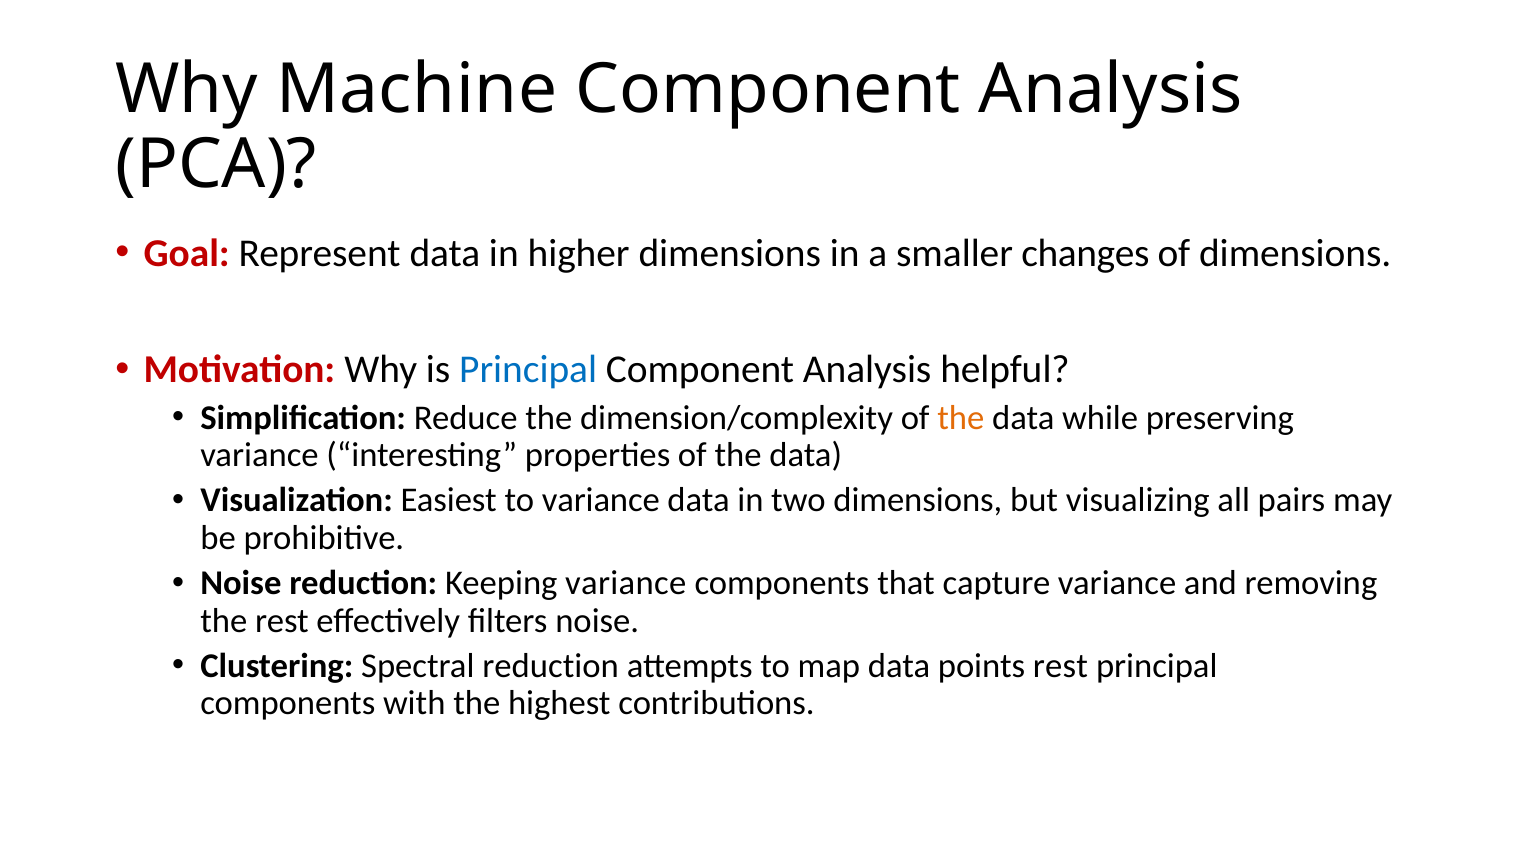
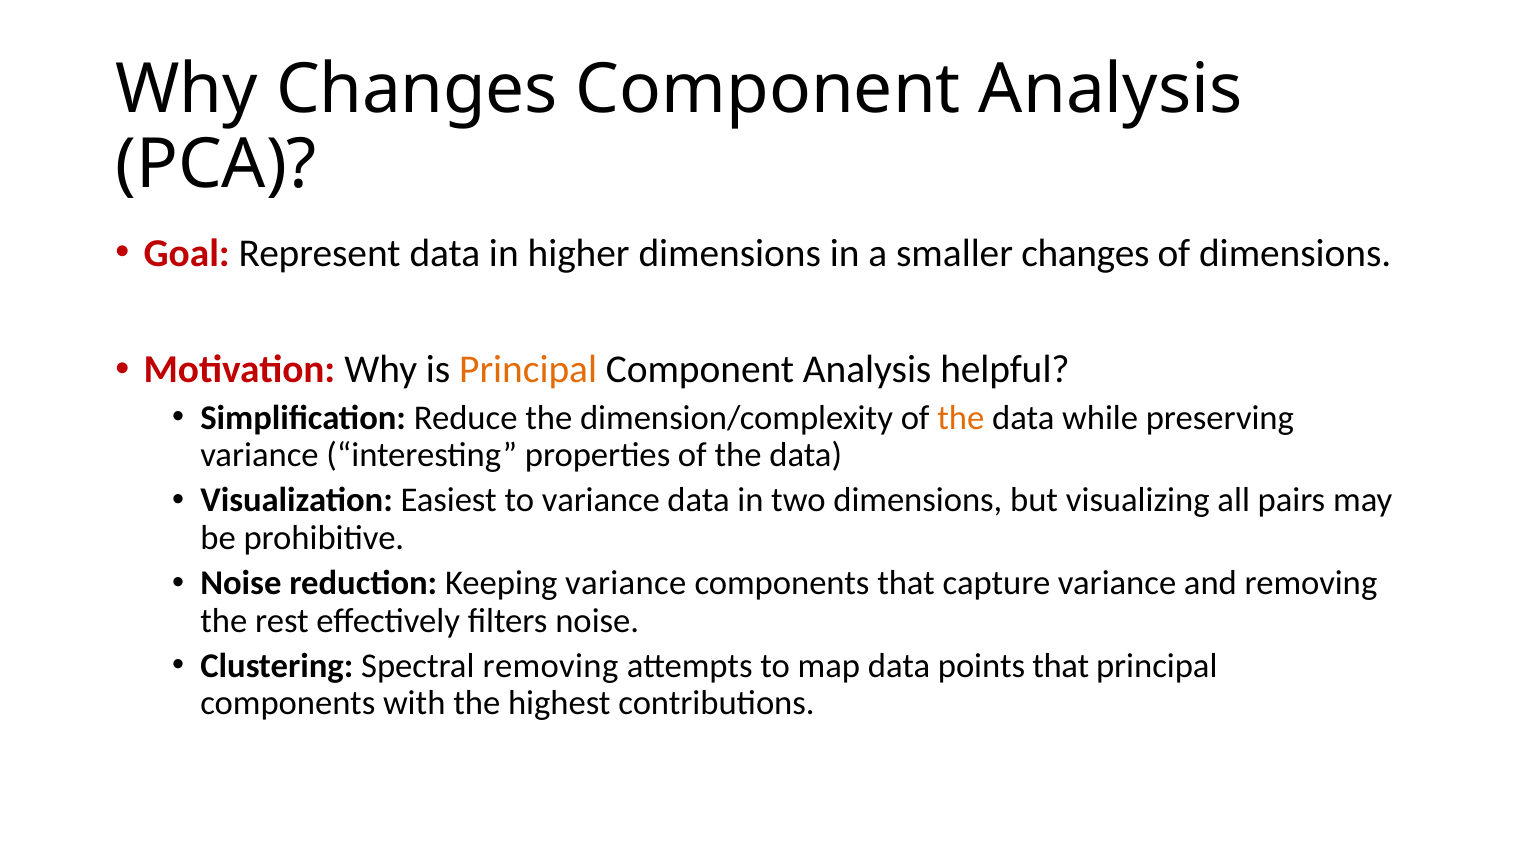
Why Machine: Machine -> Changes
Principal at (528, 370) colour: blue -> orange
Spectral reduction: reduction -> removing
points rest: rest -> that
